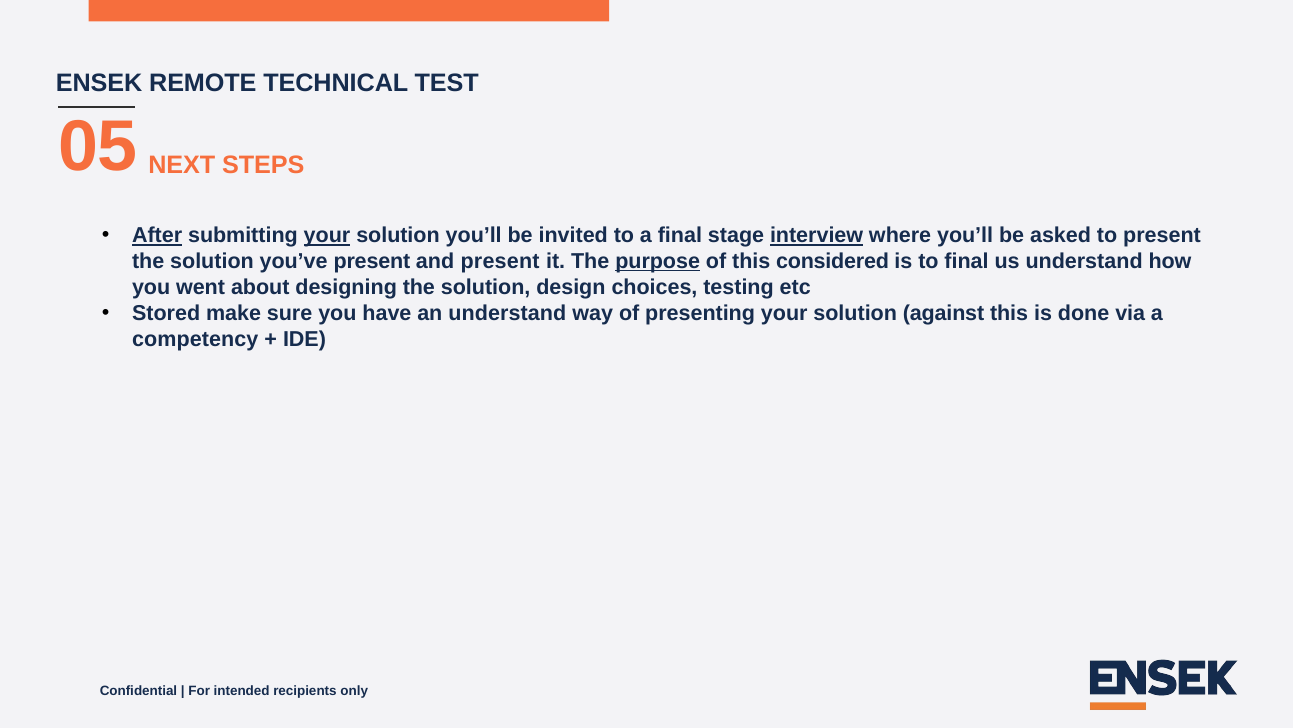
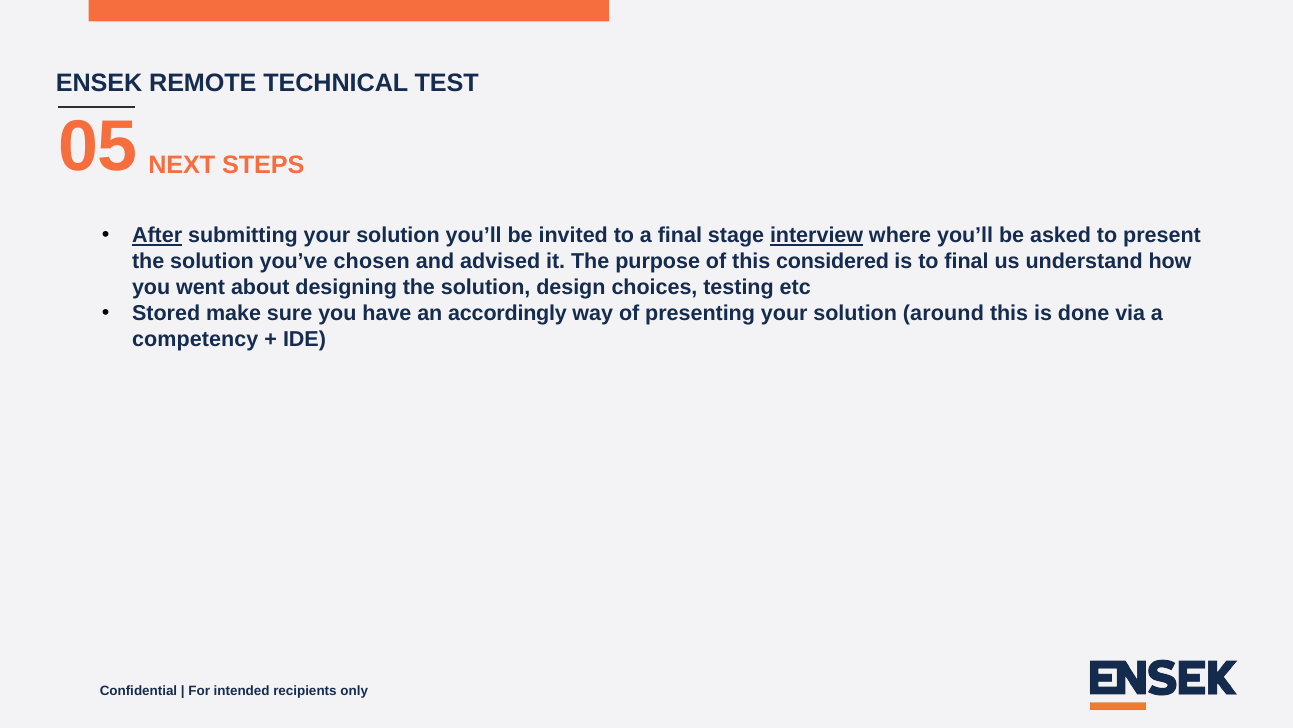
your at (327, 235) underline: present -> none
you’ve present: present -> chosen
and present: present -> advised
purpose underline: present -> none
an understand: understand -> accordingly
against: against -> around
